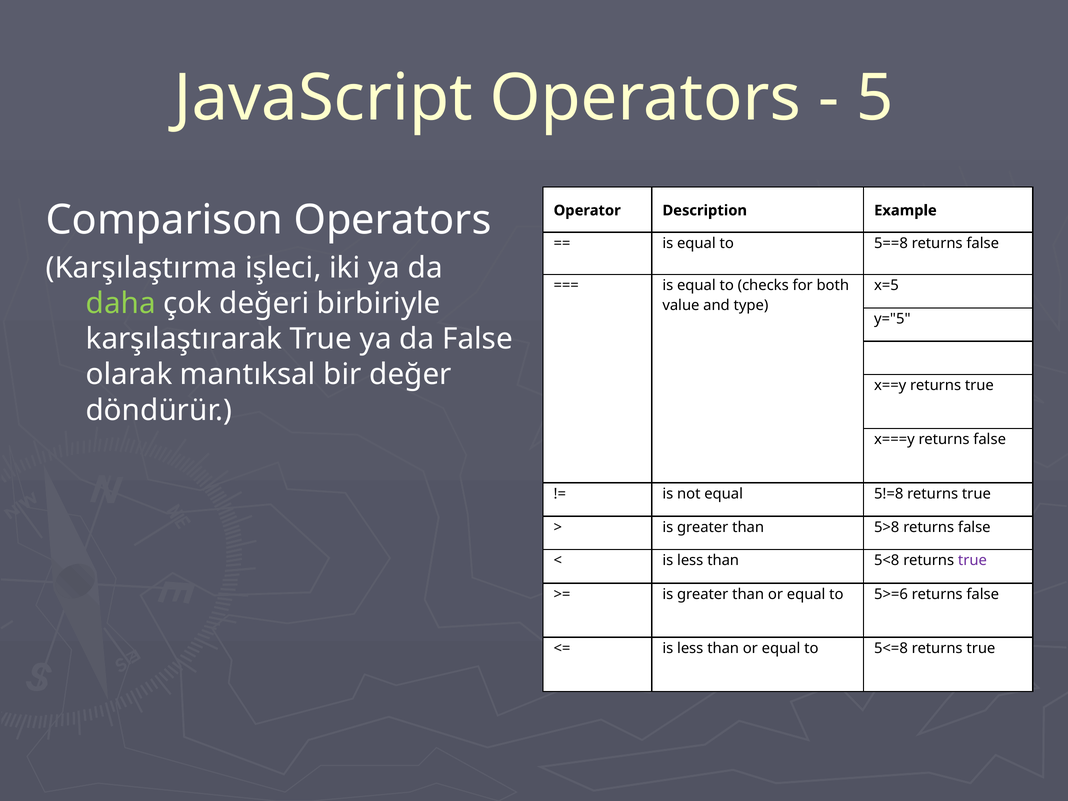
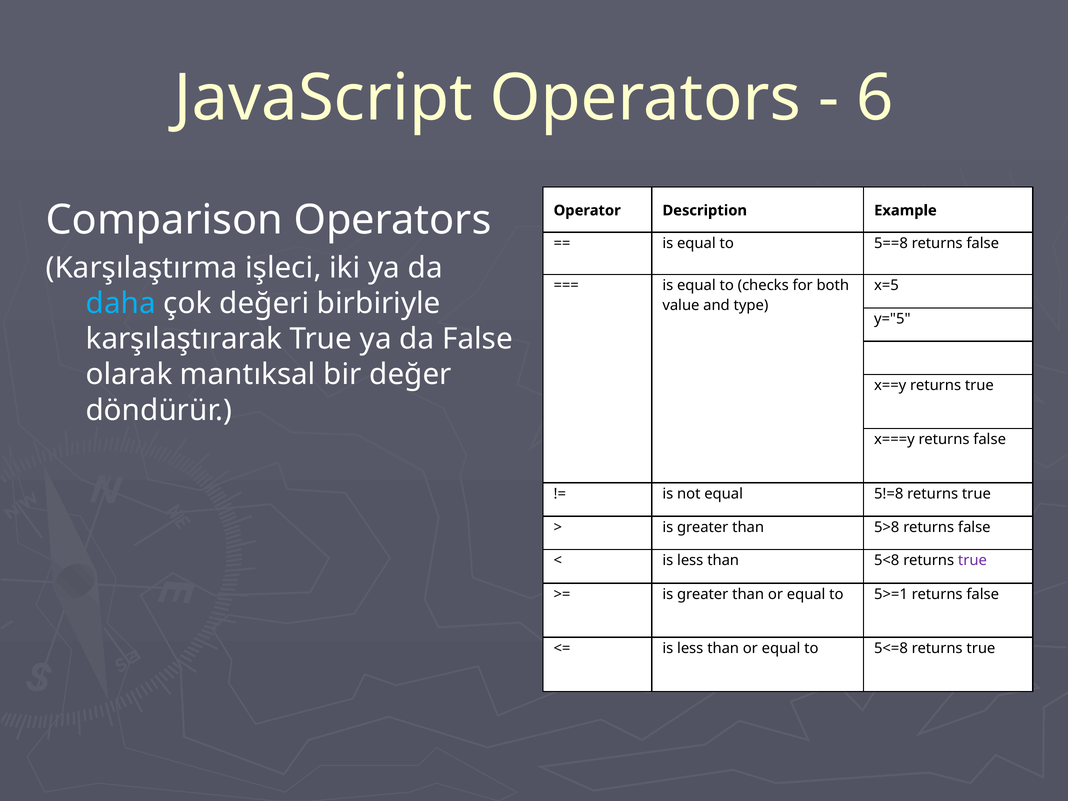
5: 5 -> 6
daha colour: light green -> light blue
5>=6: 5>=6 -> 5>=1
